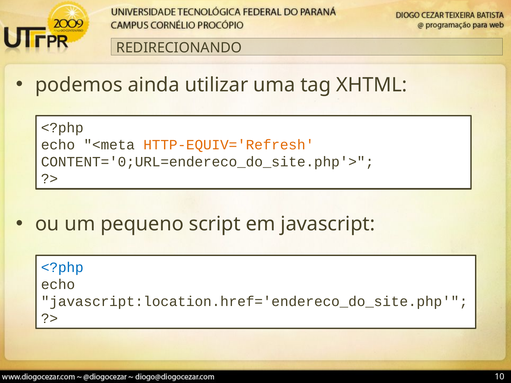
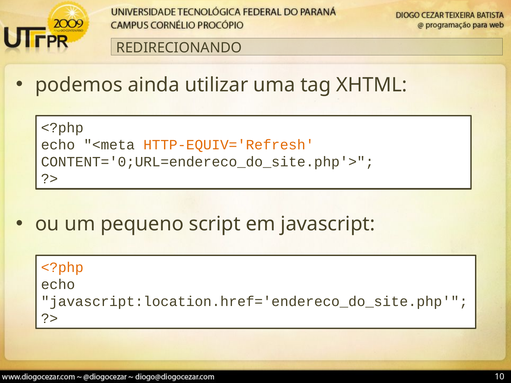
<?php at (62, 268) colour: blue -> orange
